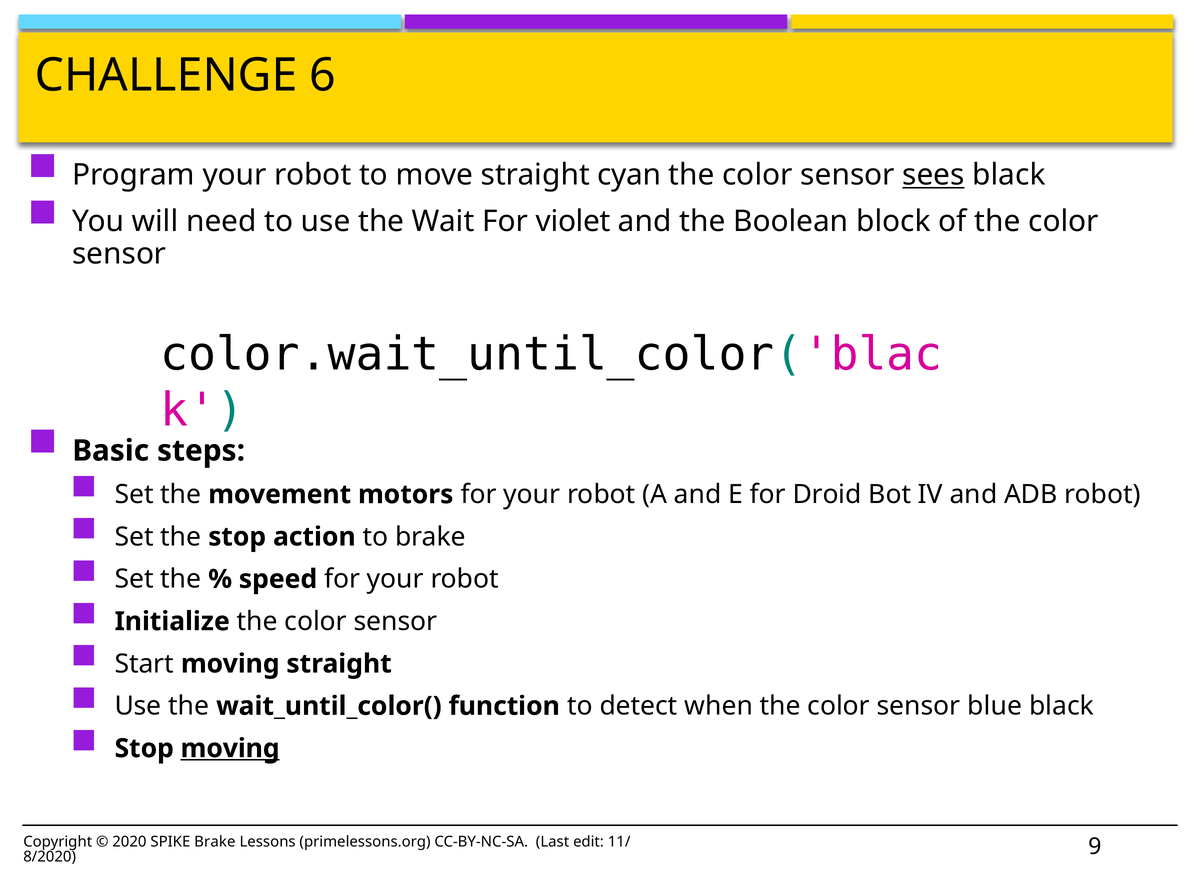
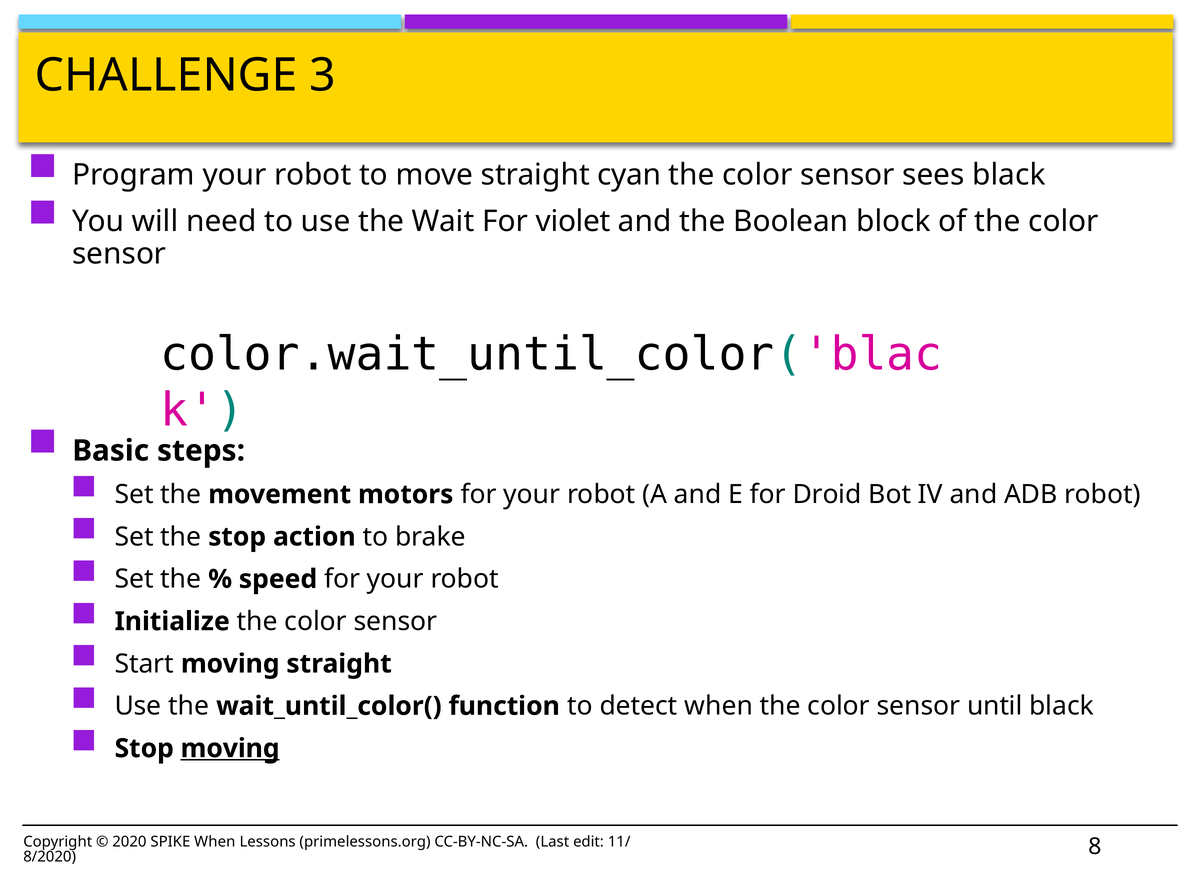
6: 6 -> 3
sees underline: present -> none
blue: blue -> until
SPIKE Brake: Brake -> When
9: 9 -> 8
